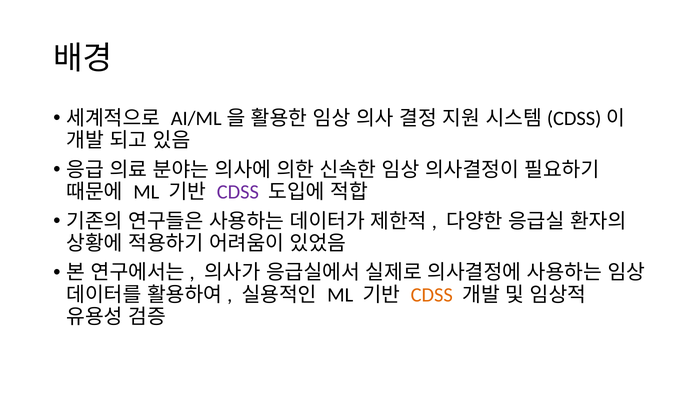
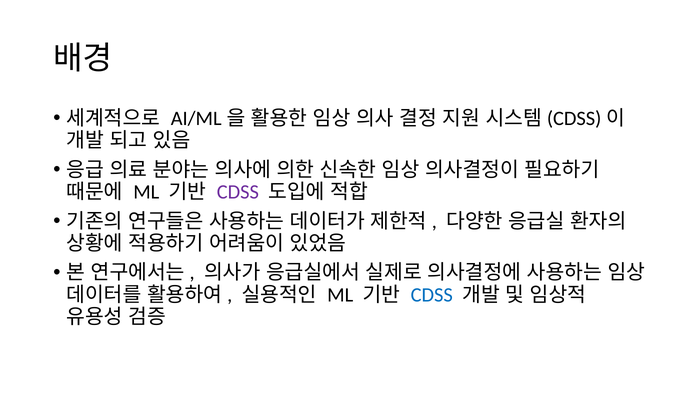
CDSS at (432, 295) colour: orange -> blue
